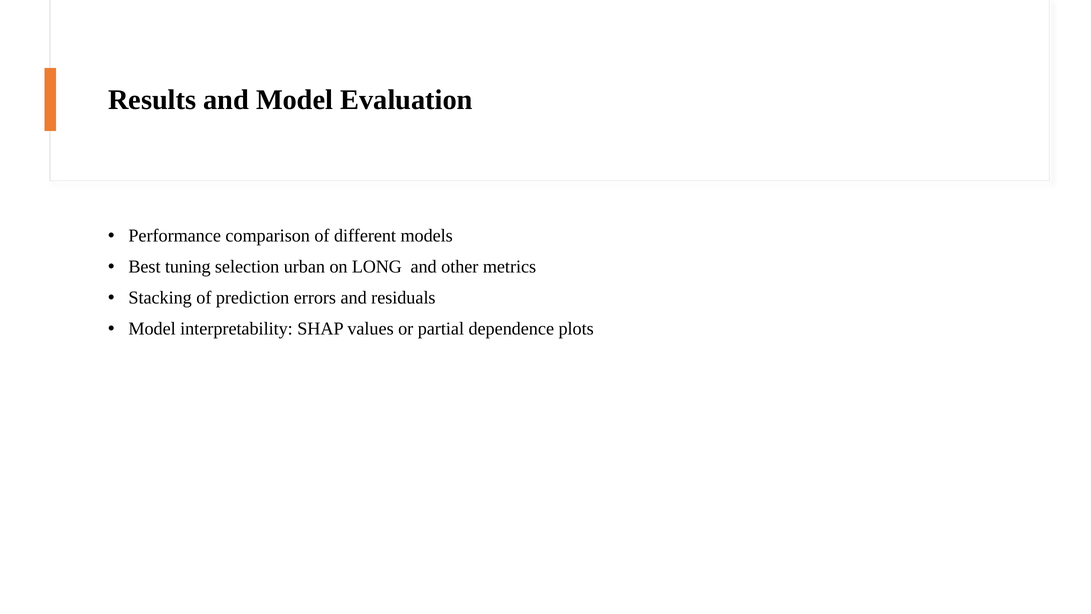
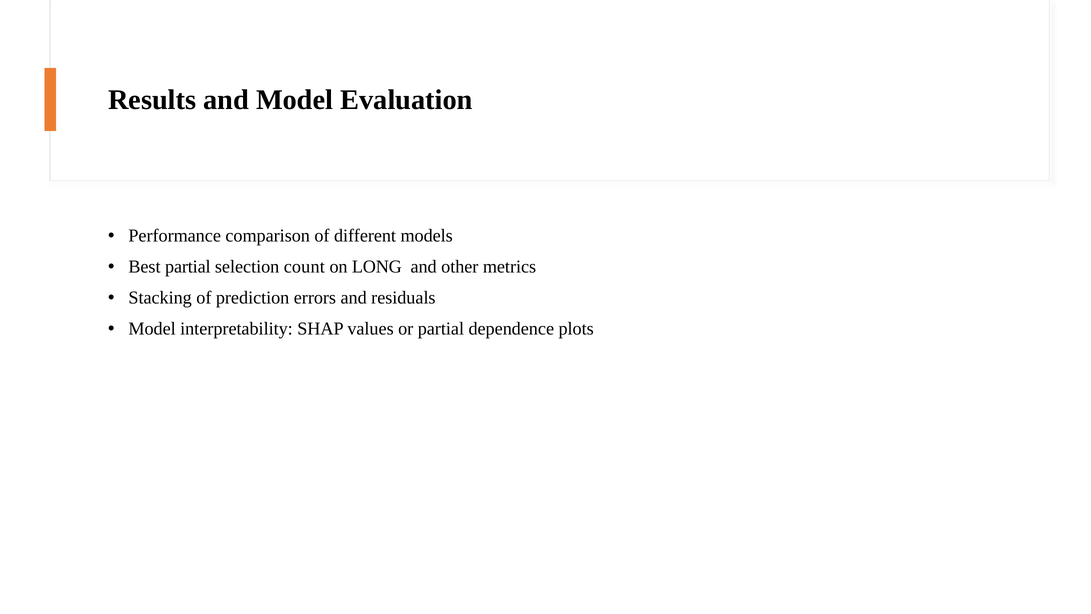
Best tuning: tuning -> partial
urban: urban -> count
